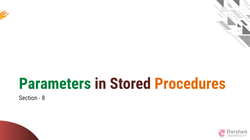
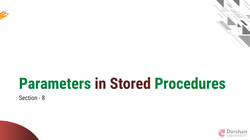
Procedures colour: orange -> green
